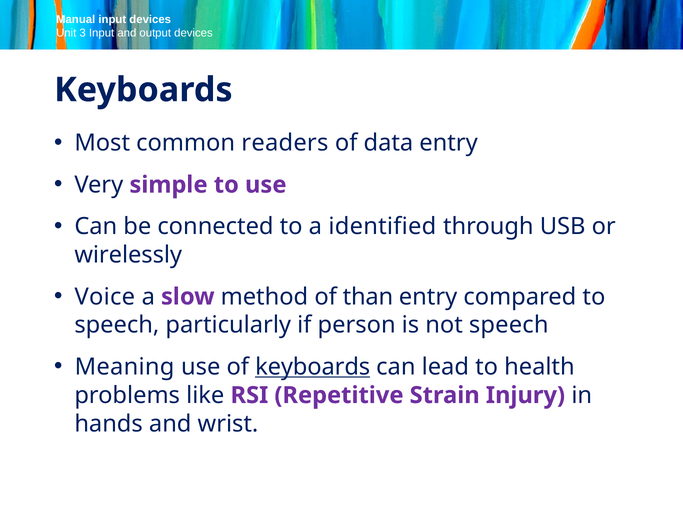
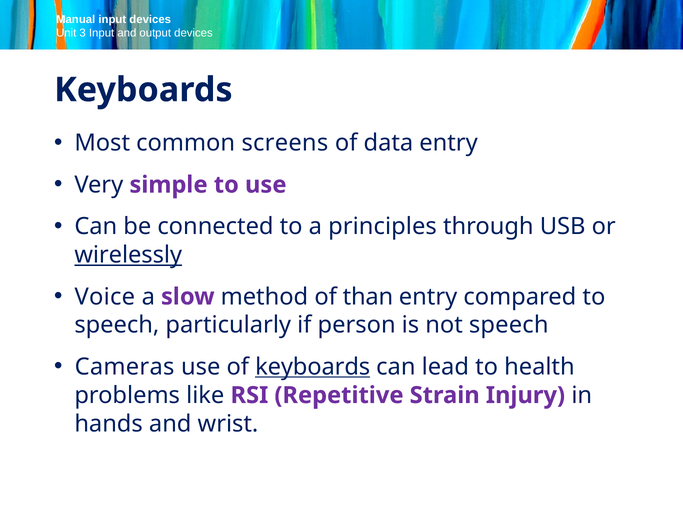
readers: readers -> screens
identified: identified -> principles
wirelessly underline: none -> present
Meaning: Meaning -> Cameras
